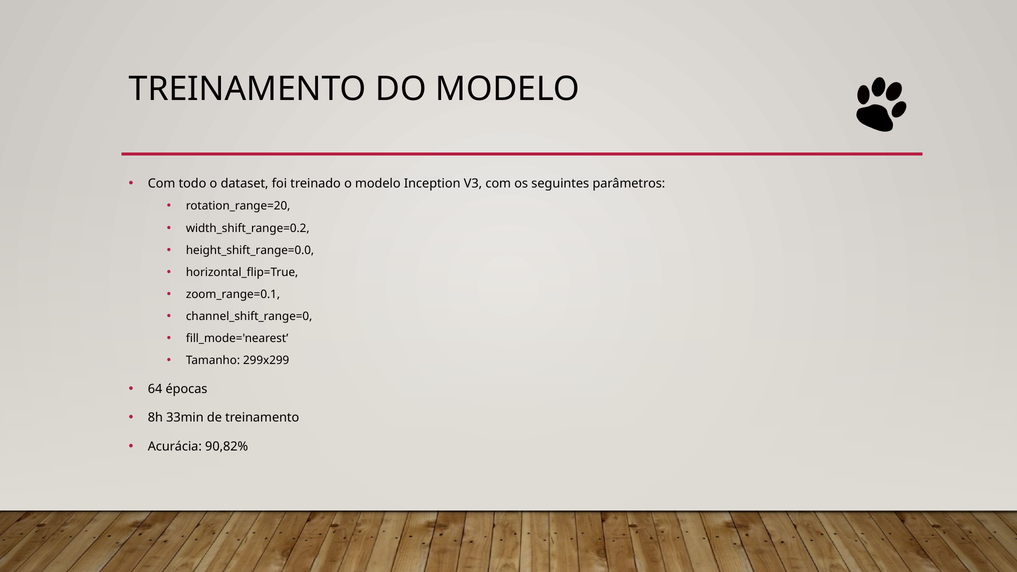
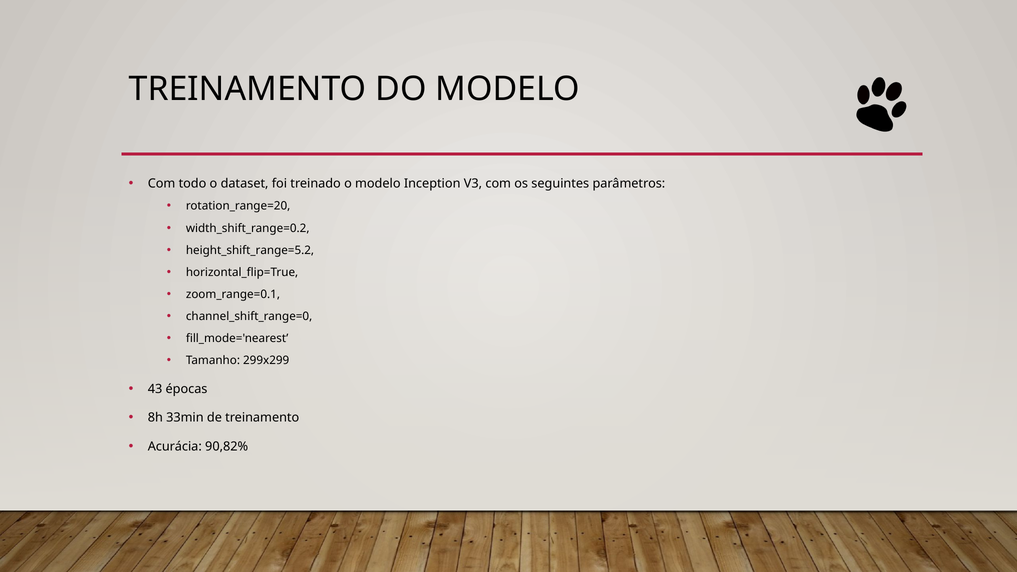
height_shift_range=0.0: height_shift_range=0.0 -> height_shift_range=5.2
64: 64 -> 43
